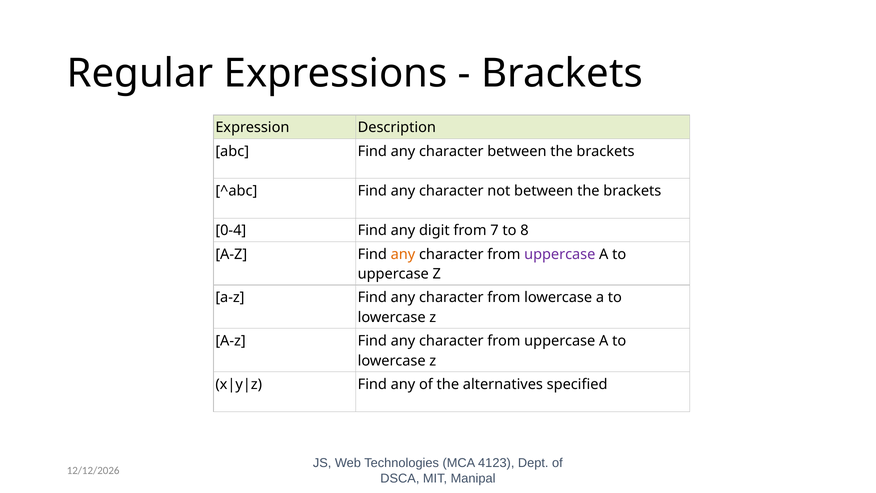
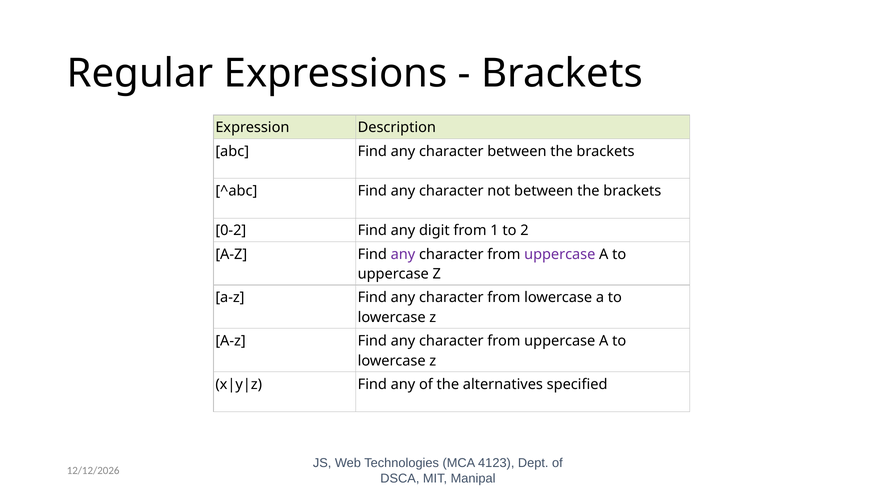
0-4: 0-4 -> 0-2
7: 7 -> 1
8: 8 -> 2
any at (403, 254) colour: orange -> purple
